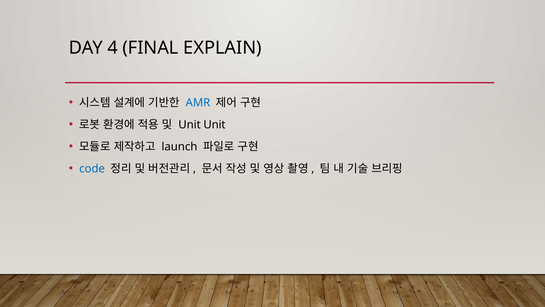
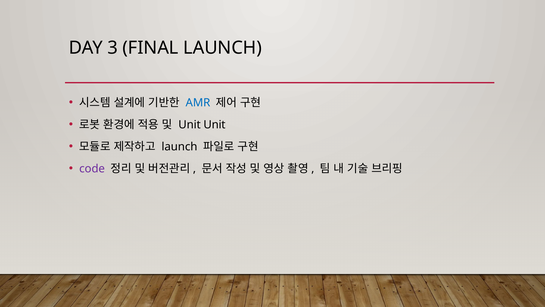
4: 4 -> 3
FINAL EXPLAIN: EXPLAIN -> LAUNCH
code colour: blue -> purple
